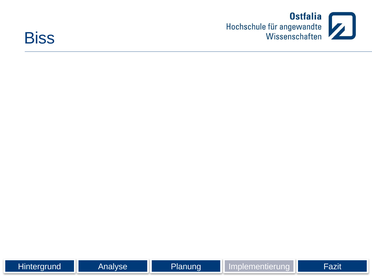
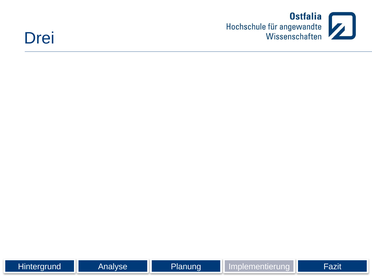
Biss: Biss -> Drei
